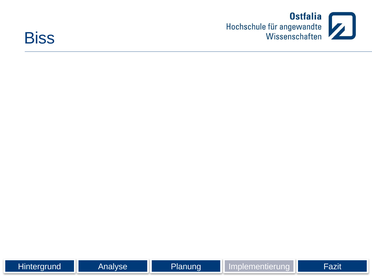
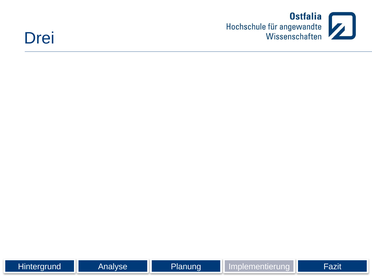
Biss: Biss -> Drei
